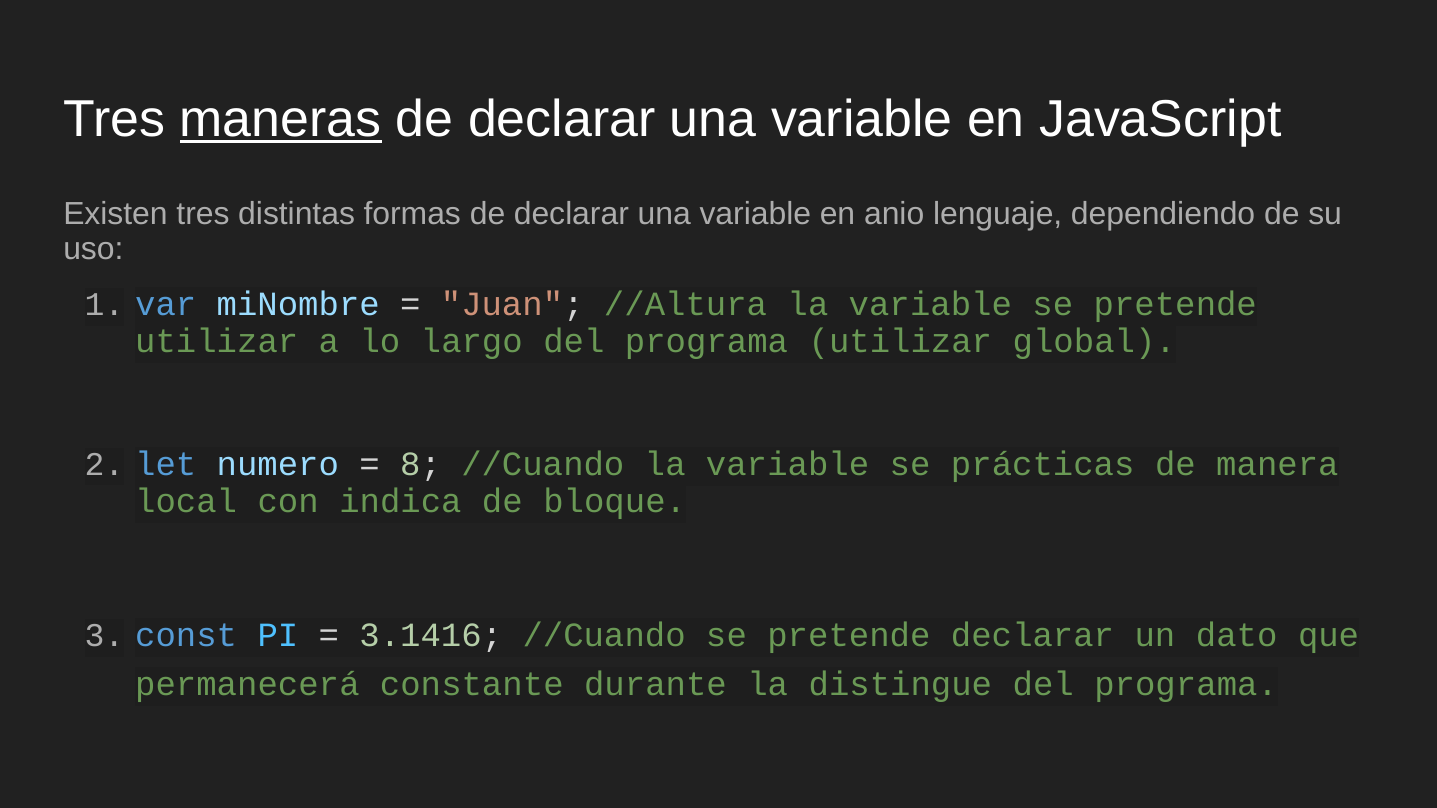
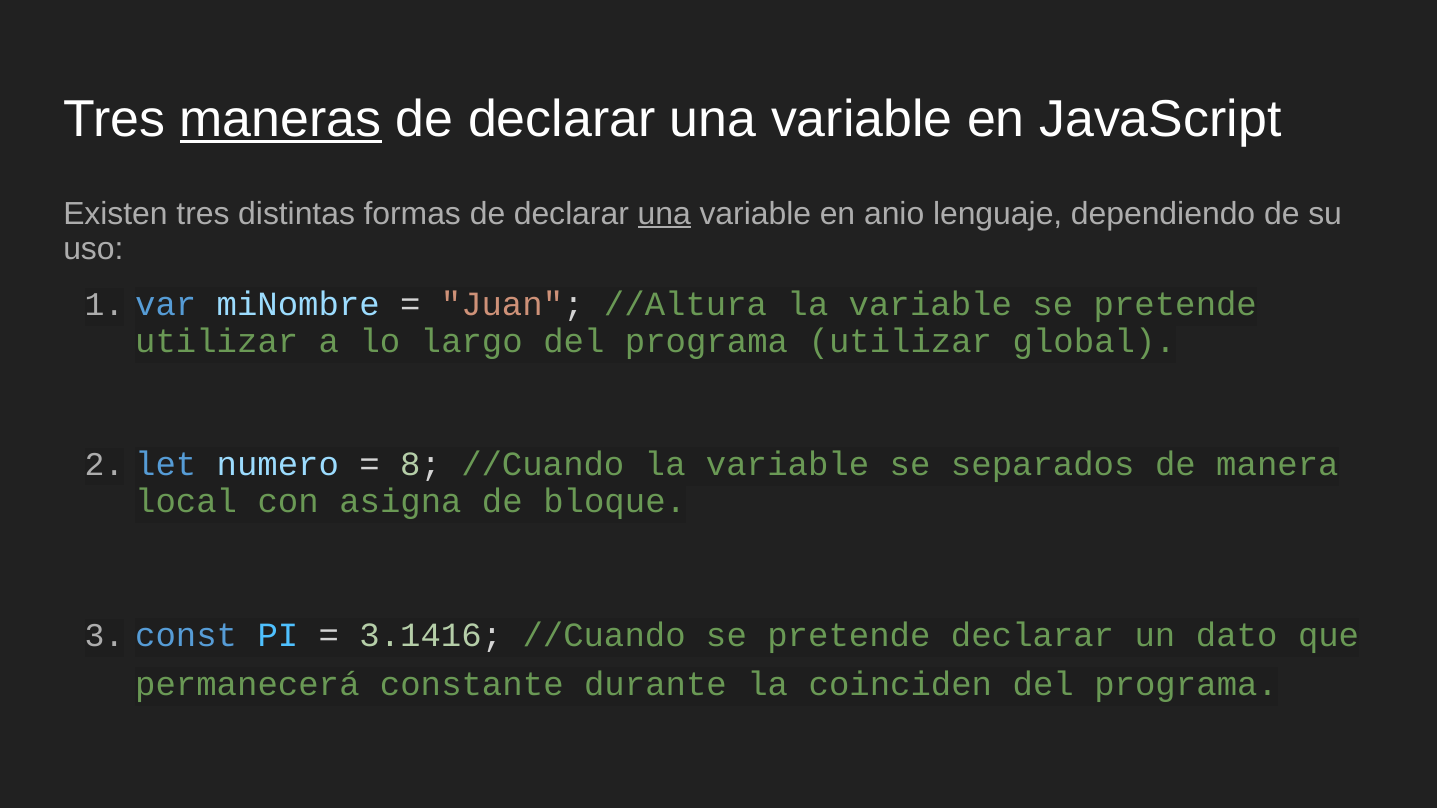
una at (664, 214) underline: none -> present
prácticas: prácticas -> separados
indica: indica -> asigna
distingue: distingue -> coinciden
